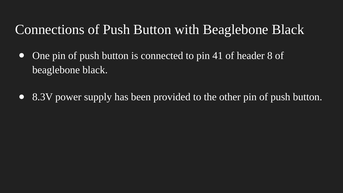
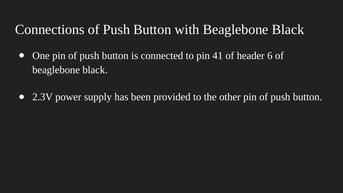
8: 8 -> 6
8.3V: 8.3V -> 2.3V
